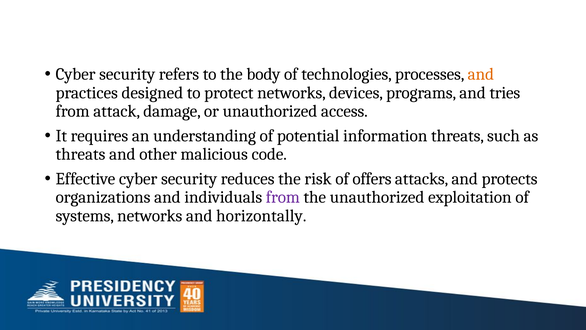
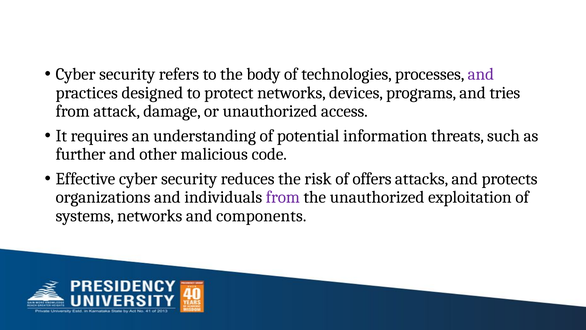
and at (481, 74) colour: orange -> purple
threats at (81, 154): threats -> further
horizontally: horizontally -> components
